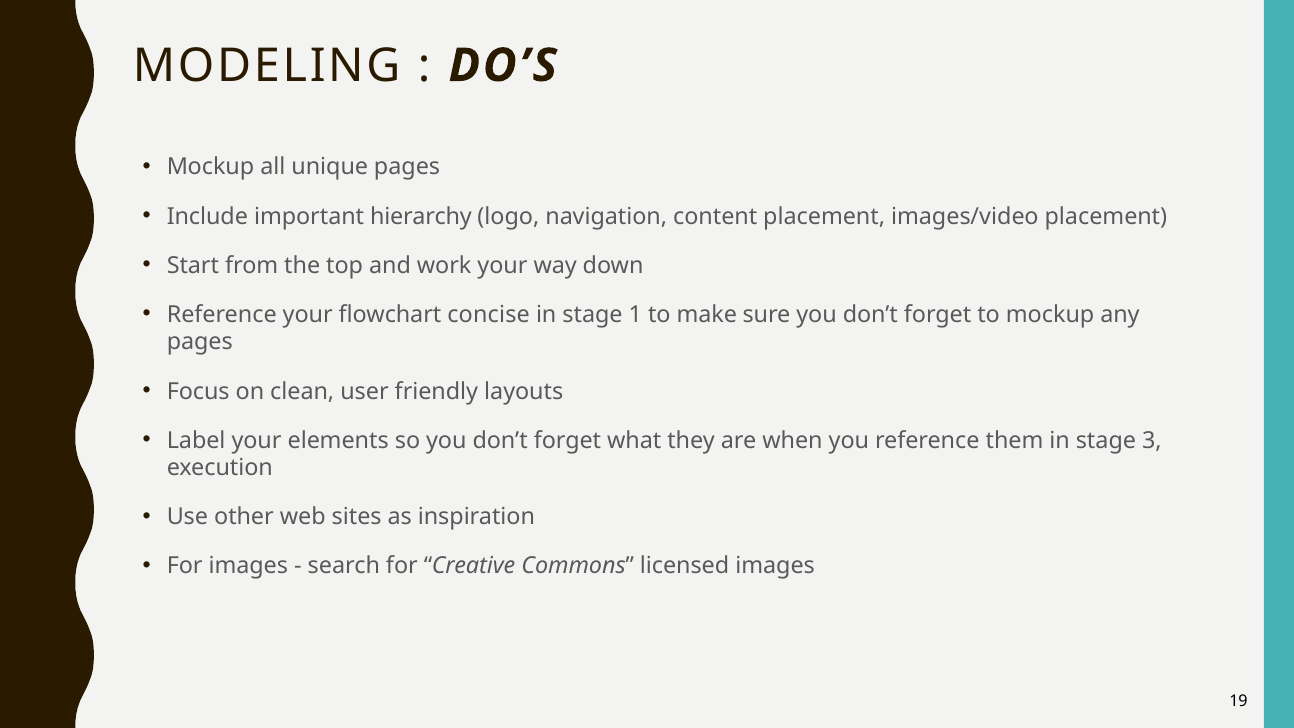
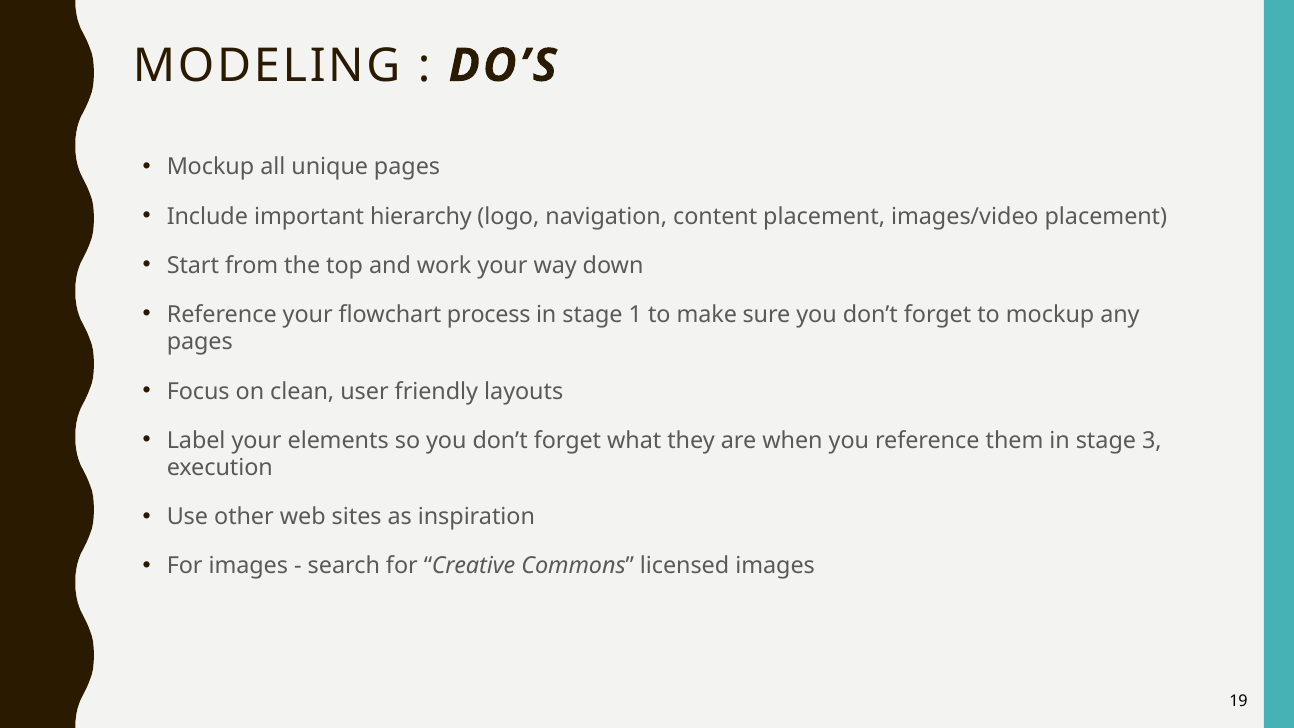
concise: concise -> process
